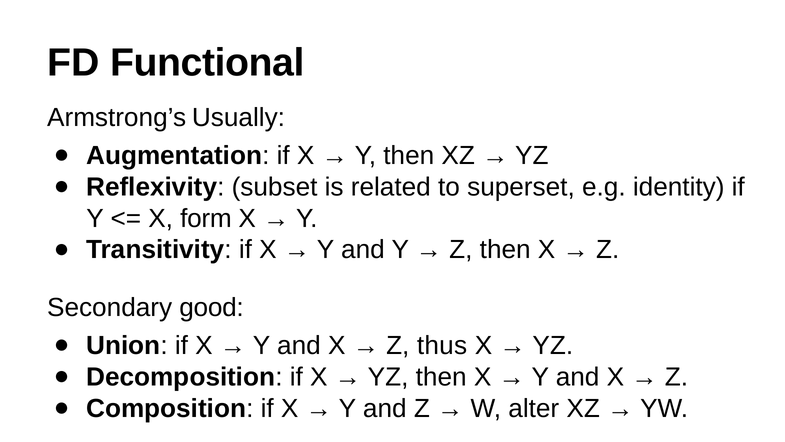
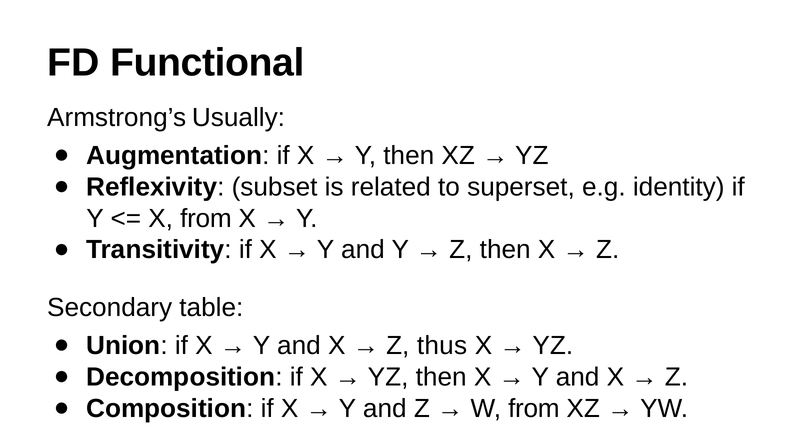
X form: form -> from
good: good -> table
W alter: alter -> from
